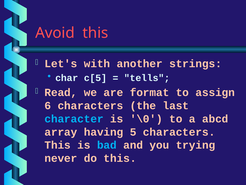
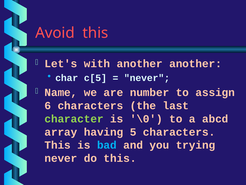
another strings: strings -> another
tells at (147, 78): tells -> never
Read: Read -> Name
format: format -> number
character colour: light blue -> light green
